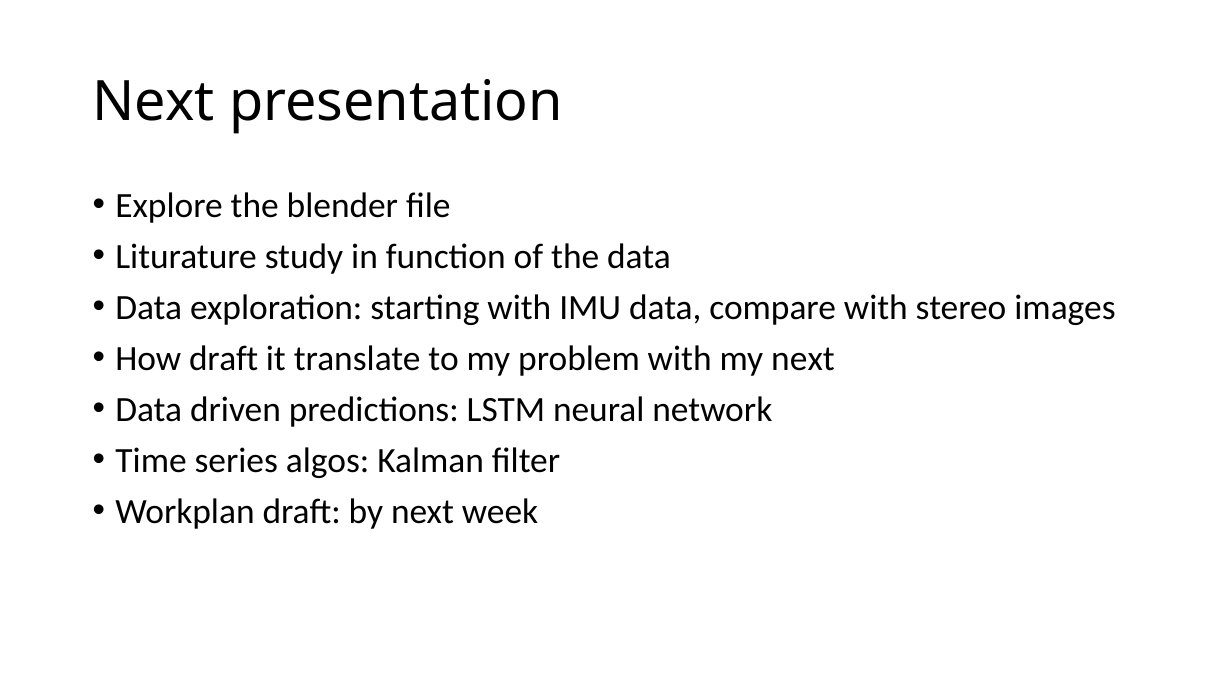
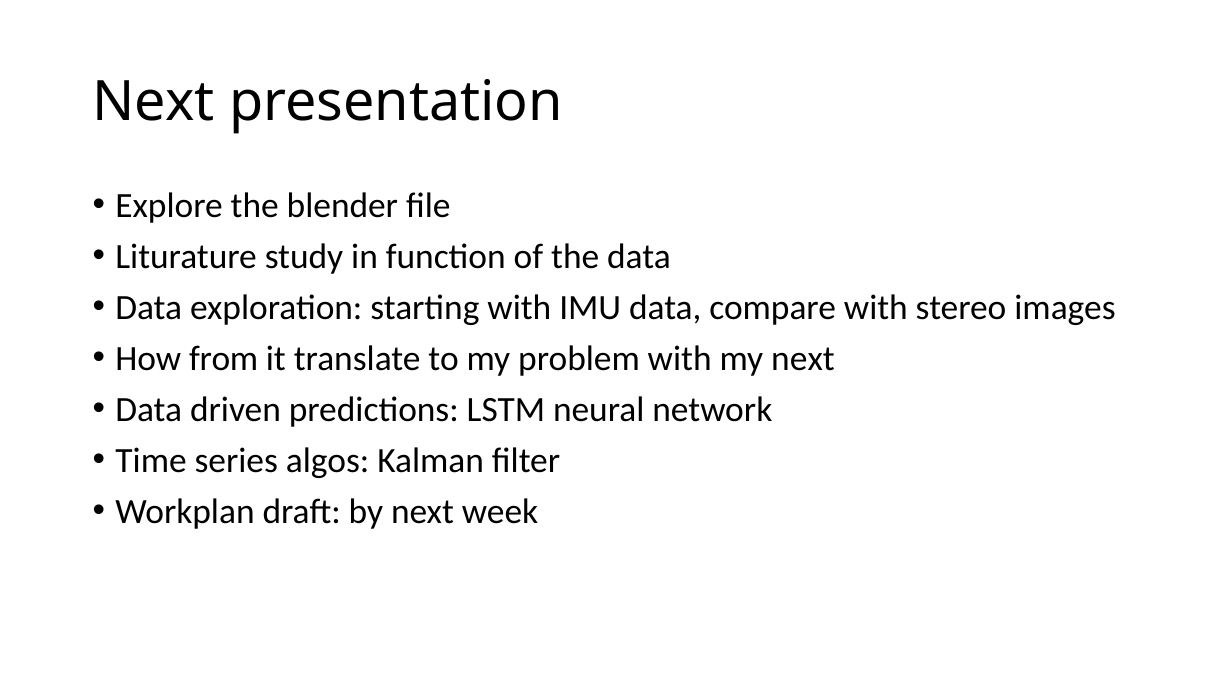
How draft: draft -> from
